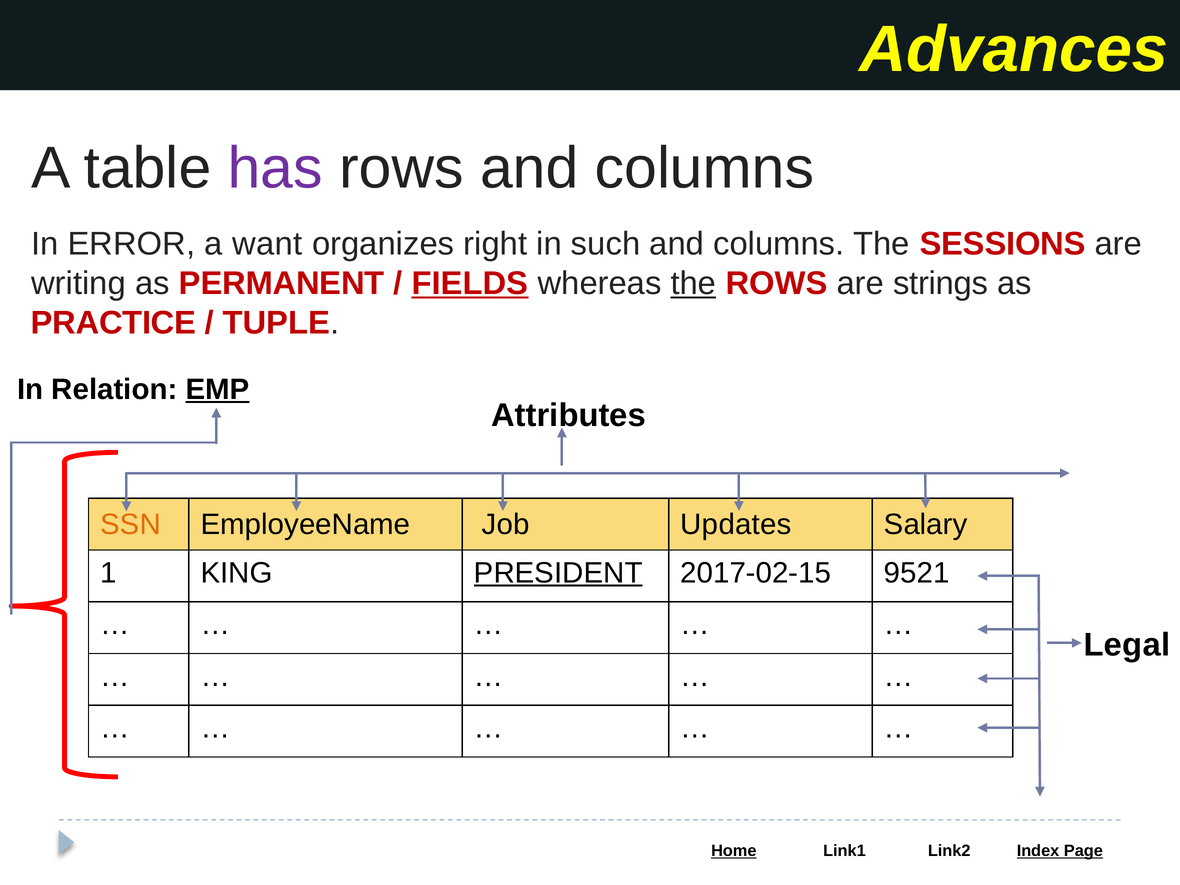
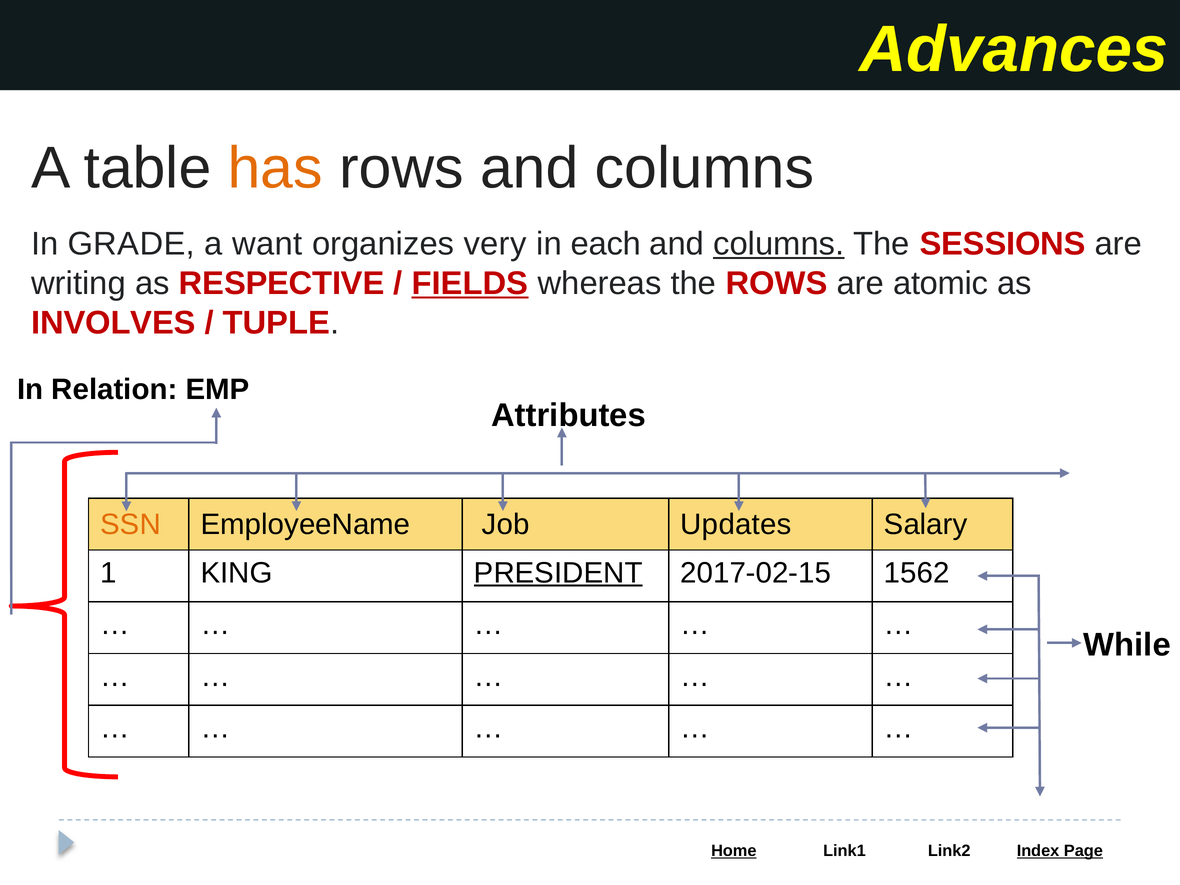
has colour: purple -> orange
ERROR: ERROR -> GRADE
right: right -> very
such: such -> each
columns at (779, 244) underline: none -> present
PERMANENT: PERMANENT -> RESPECTIVE
the at (693, 283) underline: present -> none
strings: strings -> atomic
PRACTICE: PRACTICE -> INVOLVES
EMP underline: present -> none
9521: 9521 -> 1562
Legal: Legal -> While
